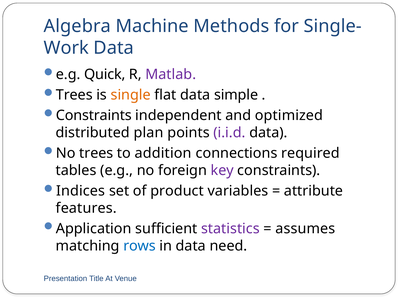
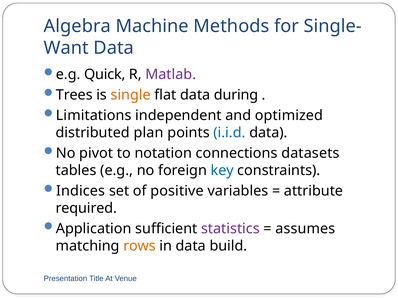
Work: Work -> Want
simple: simple -> during
Constraints at (94, 116): Constraints -> Limitations
i.i.d colour: purple -> blue
No trees: trees -> pivot
addition: addition -> notation
required: required -> datasets
key colour: purple -> blue
product: product -> positive
features: features -> required
rows colour: blue -> orange
need: need -> build
